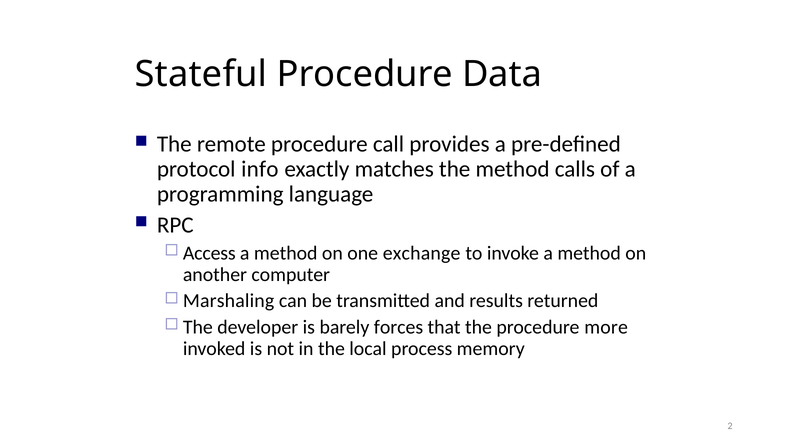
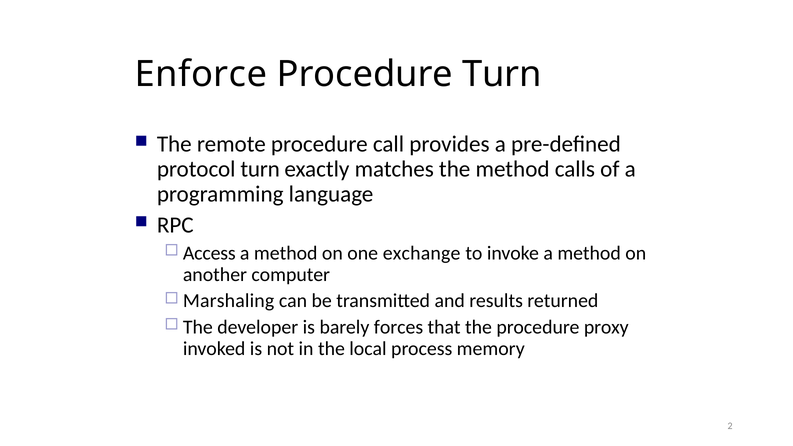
Stateful: Stateful -> Enforce
Procedure Data: Data -> Turn
protocol info: info -> turn
more: more -> proxy
